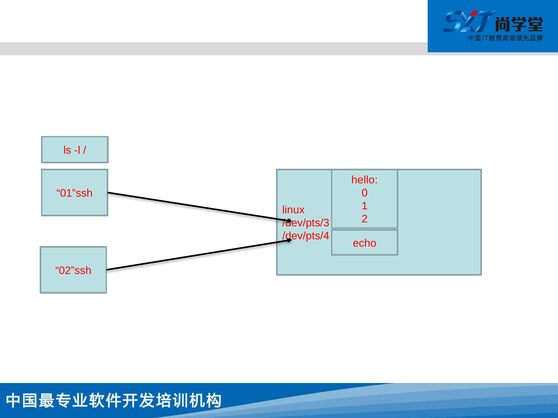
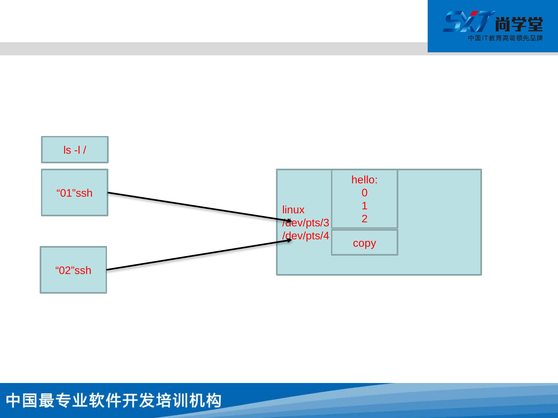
echo: echo -> copy
